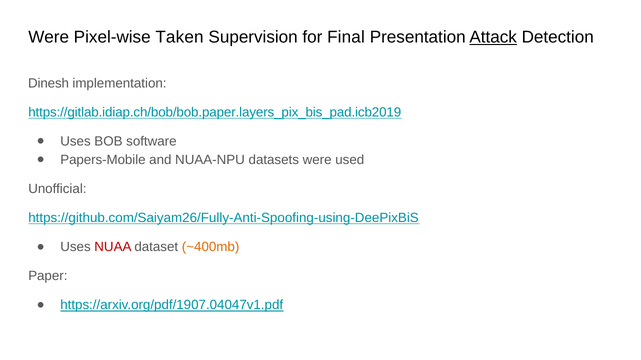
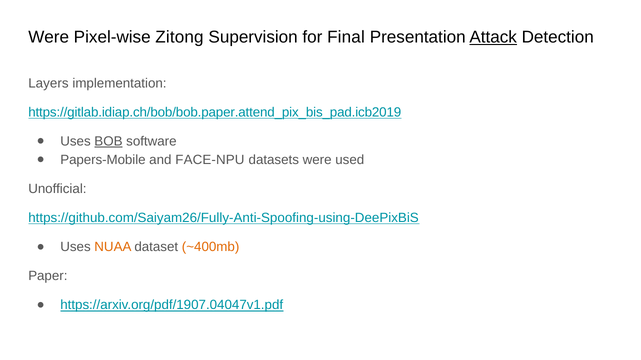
Taken: Taken -> Zitong
Dinesh: Dinesh -> Layers
https://gitlab.idiap.ch/bob/bob.paper.layers_pix_bis_pad.icb2019: https://gitlab.idiap.ch/bob/bob.paper.layers_pix_bis_pad.icb2019 -> https://gitlab.idiap.ch/bob/bob.paper.attend_pix_bis_pad.icb2019
BOB underline: none -> present
NUAA-NPU: NUAA-NPU -> FACE-NPU
NUAA colour: red -> orange
